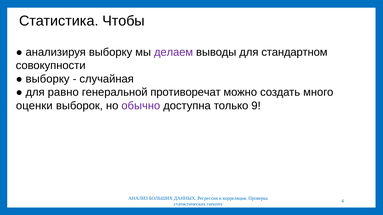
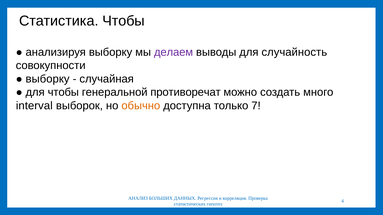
стандартном: стандартном -> случайность
для равно: равно -> чтобы
оценки: оценки -> interval
обычно colour: purple -> orange
9: 9 -> 7
